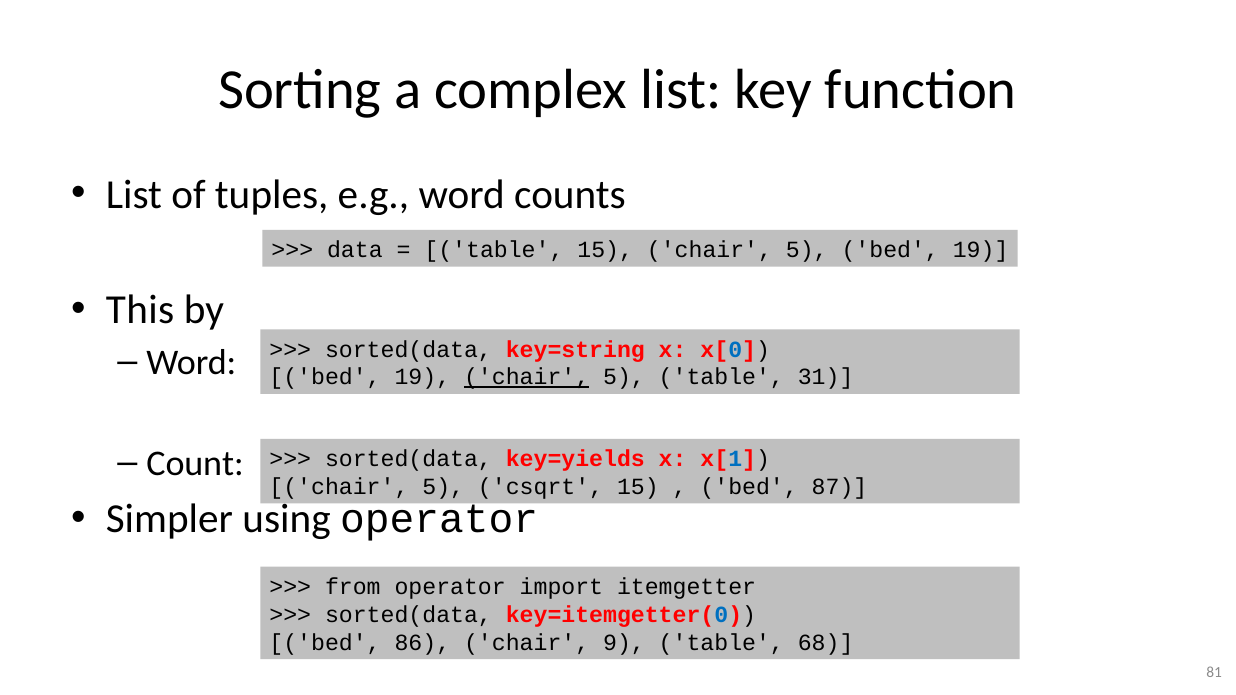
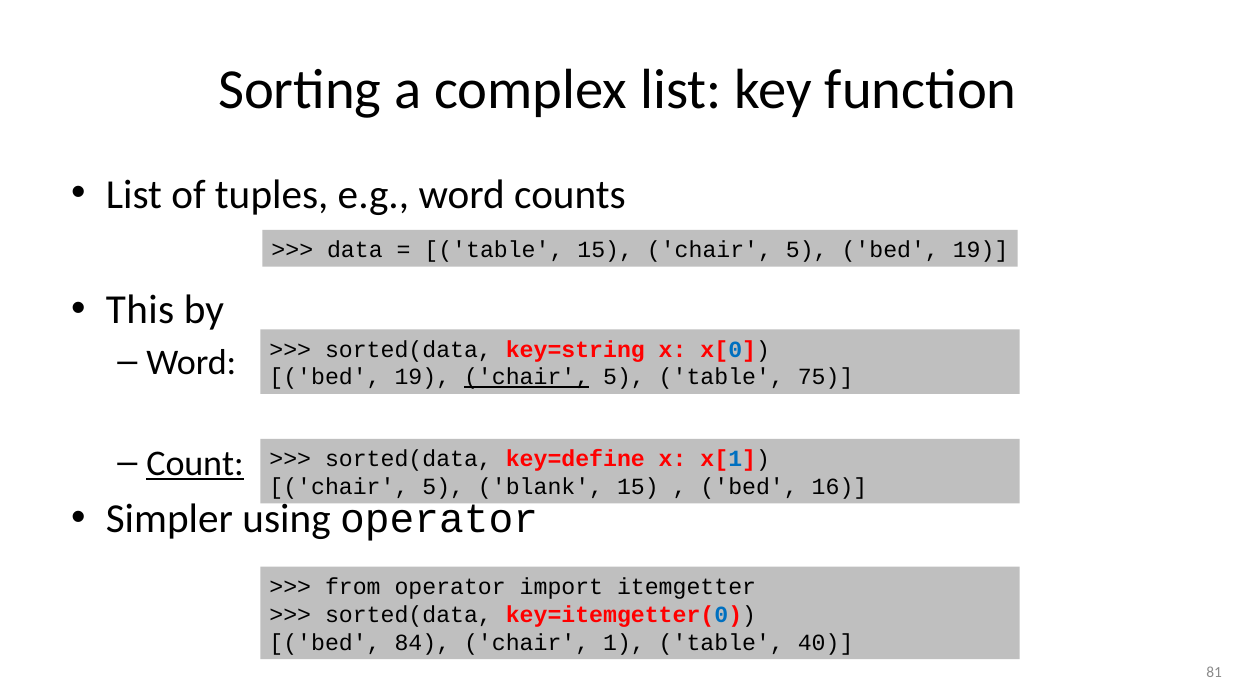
31: 31 -> 75
Count underline: none -> present
key=yields: key=yields -> key=define
csqrt: csqrt -> blank
87: 87 -> 16
86: 86 -> 84
9: 9 -> 1
68: 68 -> 40
